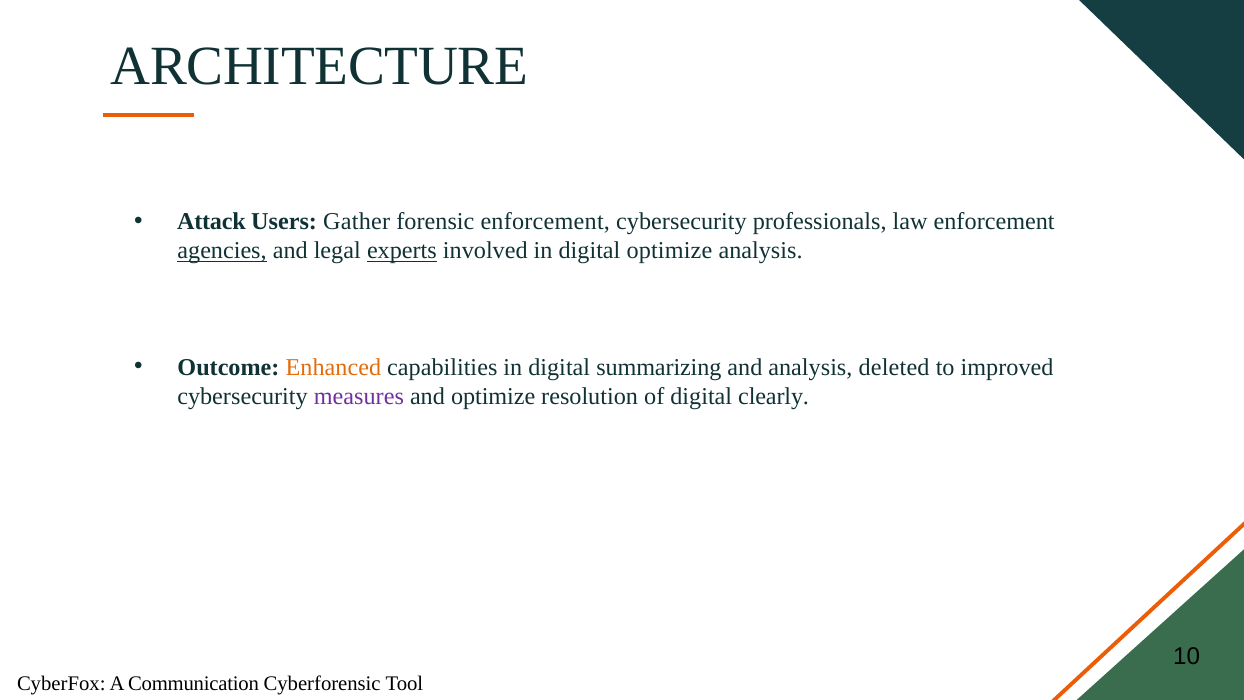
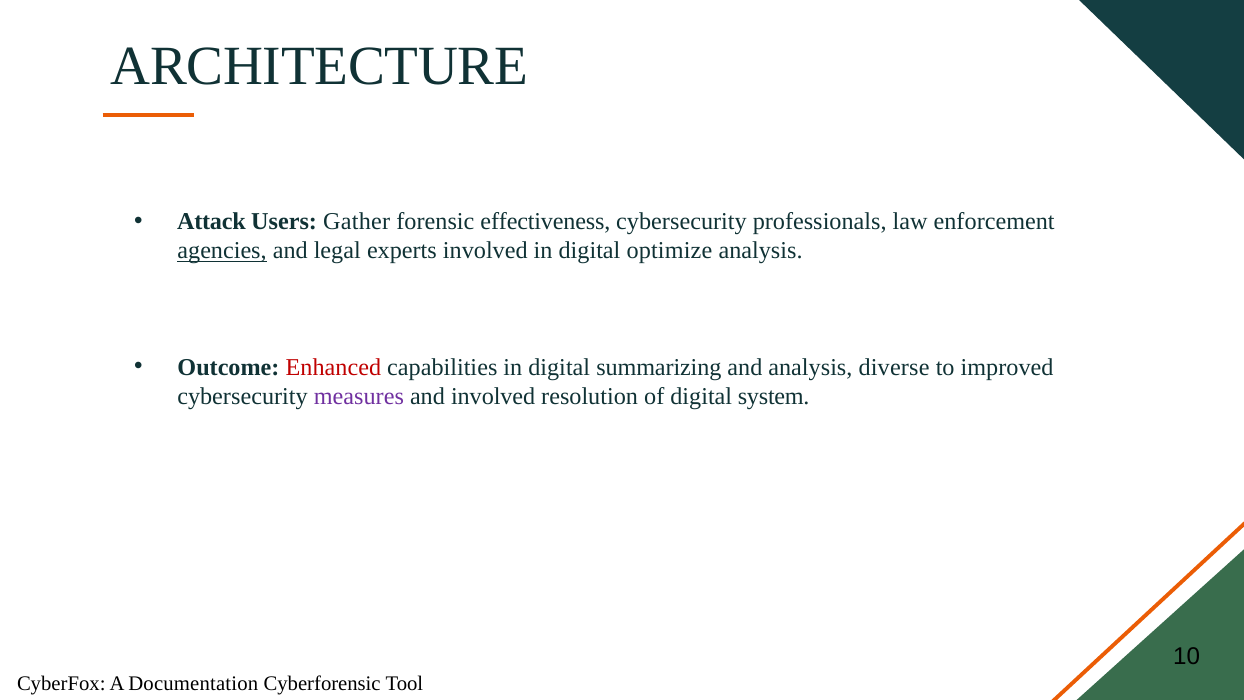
forensic enforcement: enforcement -> effectiveness
experts underline: present -> none
Enhanced colour: orange -> red
deleted: deleted -> diverse
and optimize: optimize -> involved
clearly: clearly -> system
Communication: Communication -> Documentation
